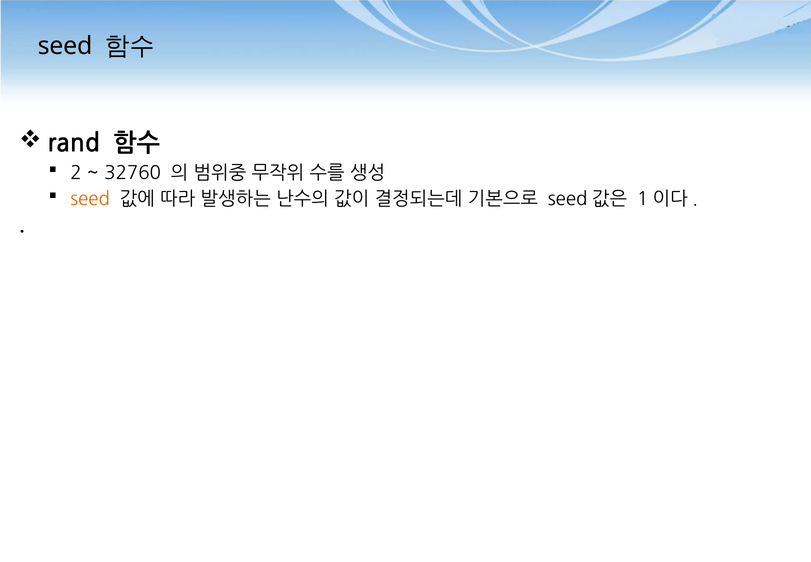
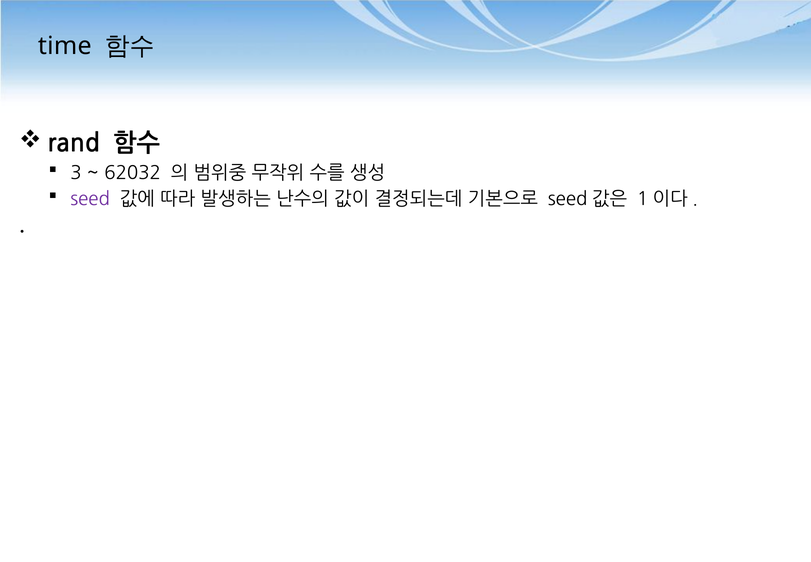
seed at (65, 46): seed -> time
2: 2 -> 3
32760: 32760 -> 62032
seed at (90, 199) colour: orange -> purple
